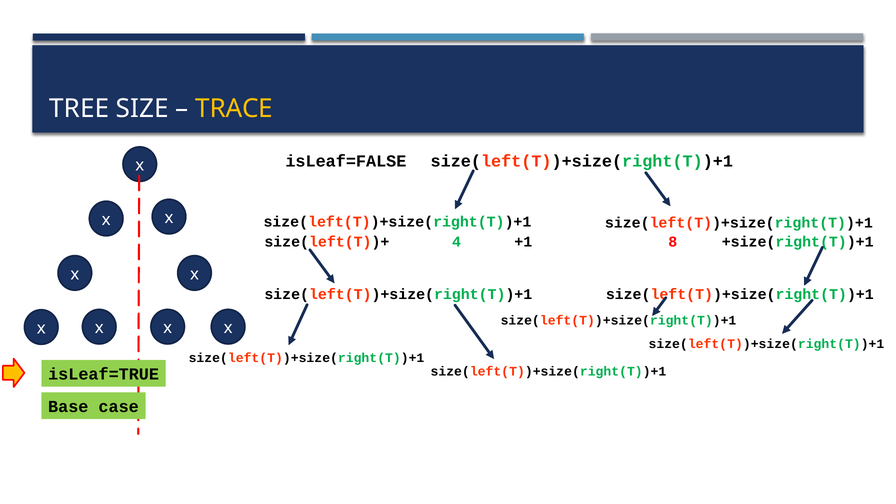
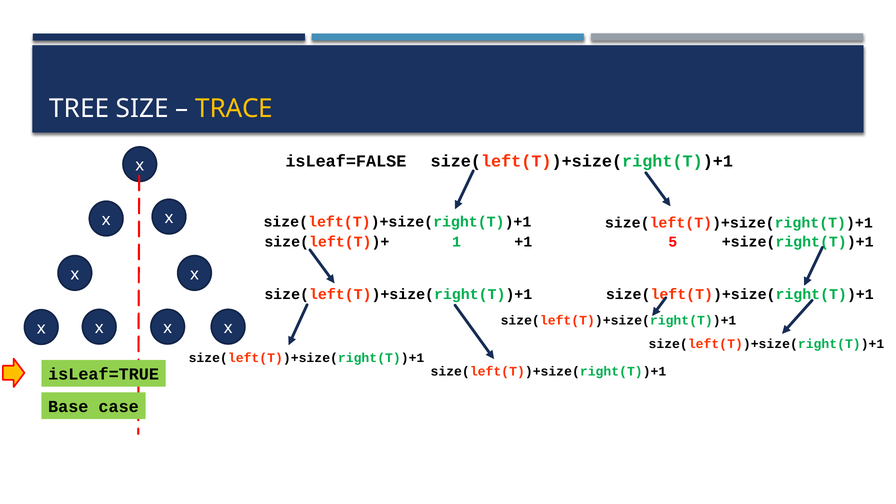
4: 4 -> 1
8: 8 -> 5
